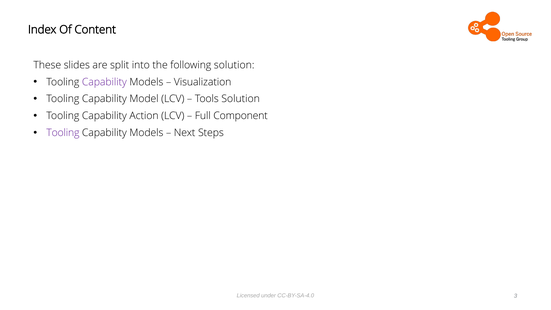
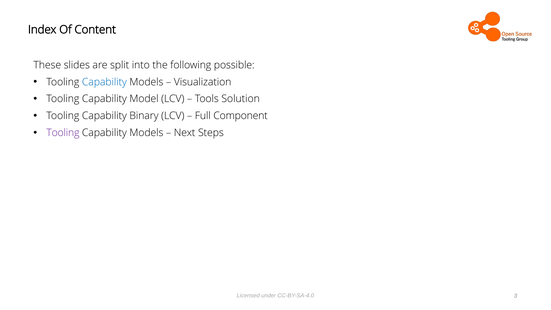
following solution: solution -> possible
Capability at (104, 82) colour: purple -> blue
Action: Action -> Binary
